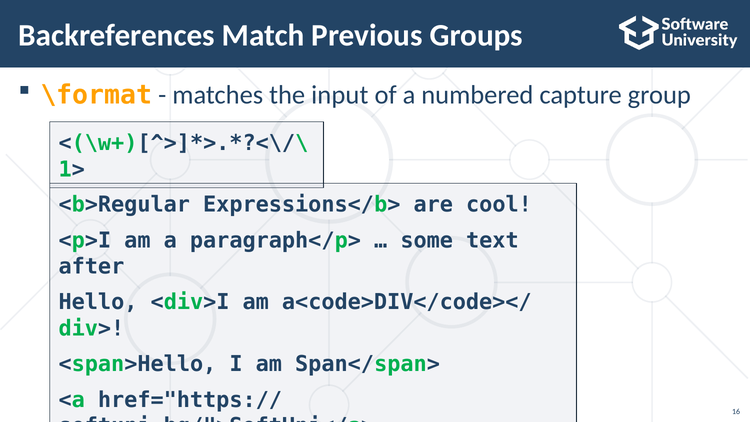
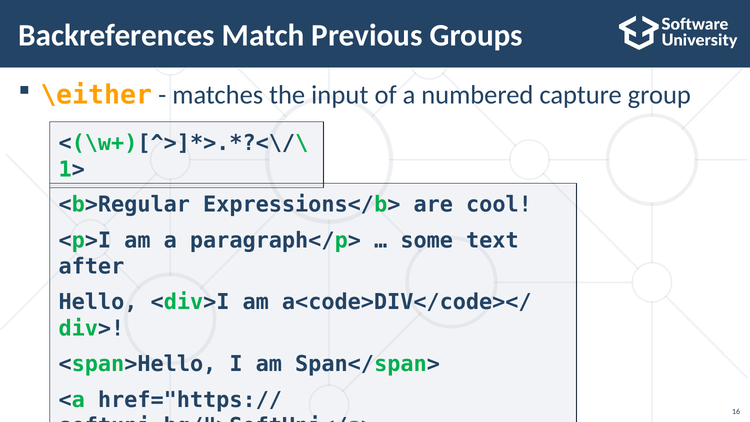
\format: \format -> \either
